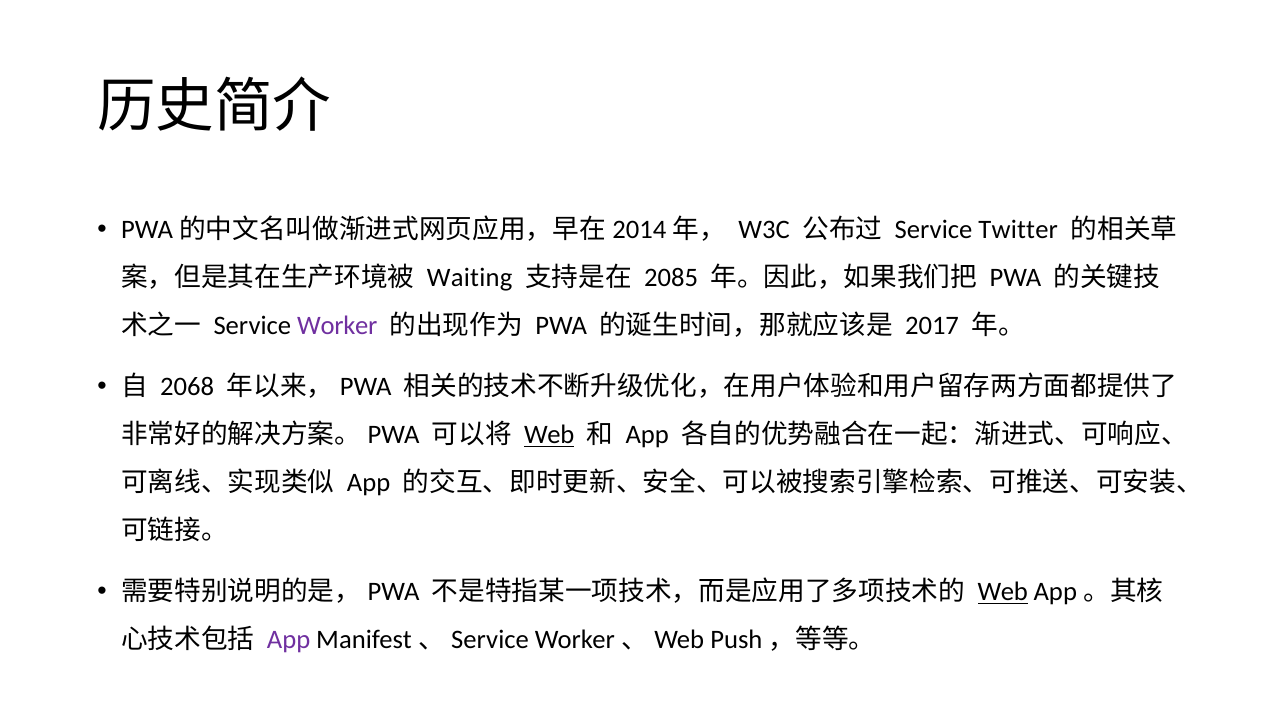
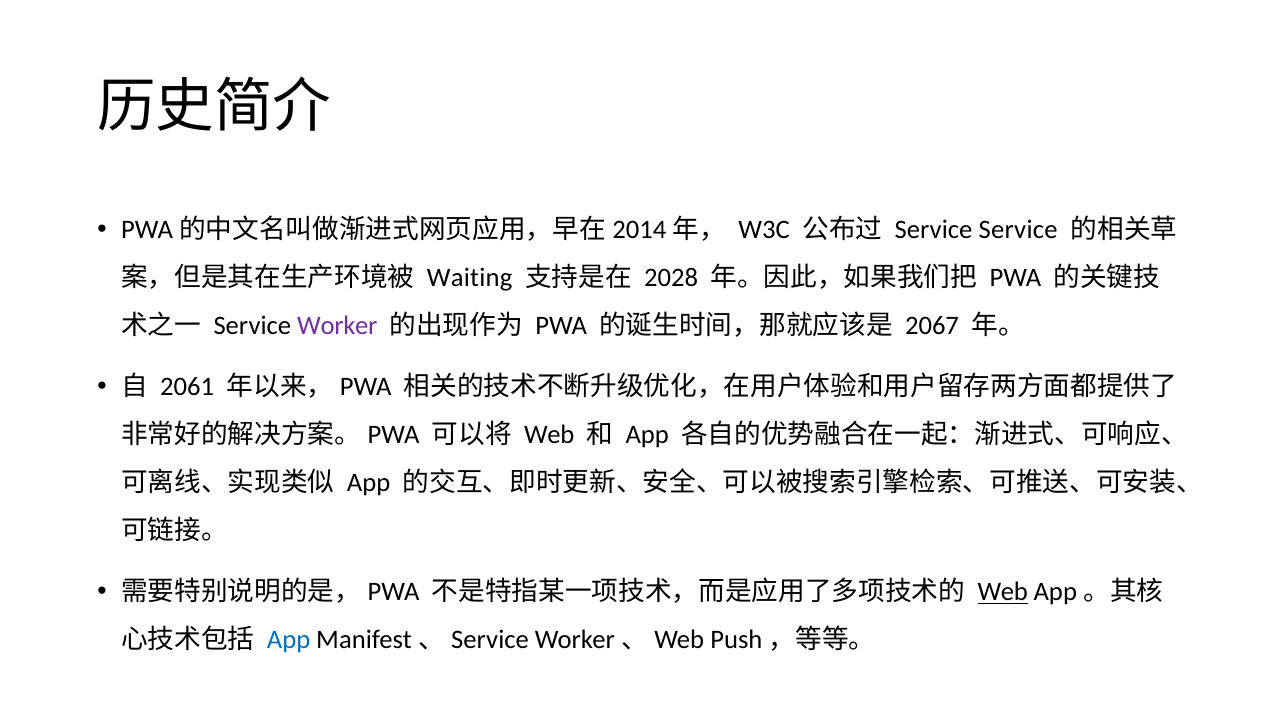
Service Twitter: Twitter -> Service
2085: 2085 -> 2028
2017: 2017 -> 2067
2068: 2068 -> 2061
Web at (549, 435) underline: present -> none
App at (289, 640) colour: purple -> blue
